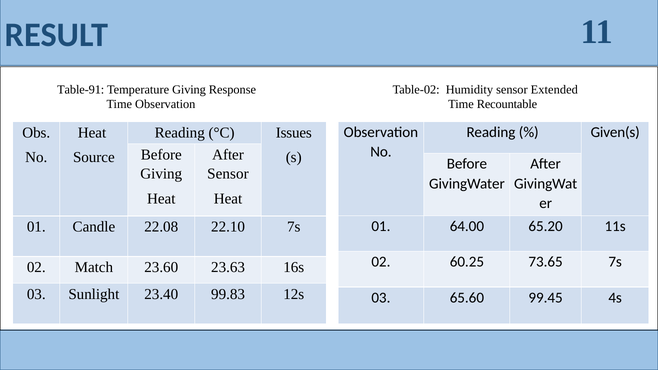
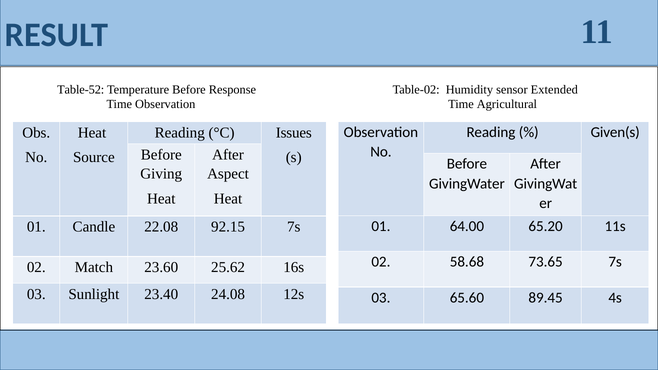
Table-91: Table-91 -> Table-52
Temperature Giving: Giving -> Before
Recountable: Recountable -> Agricultural
Sensor at (228, 174): Sensor -> Aspect
22.10: 22.10 -> 92.15
60.25: 60.25 -> 58.68
23.63: 23.63 -> 25.62
99.83: 99.83 -> 24.08
99.45: 99.45 -> 89.45
